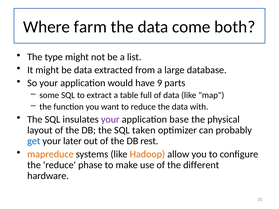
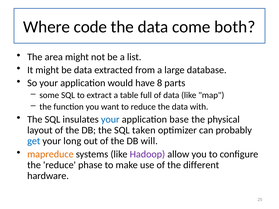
farm: farm -> code
type: type -> area
9: 9 -> 8
your at (110, 119) colour: purple -> blue
later: later -> long
rest: rest -> will
Hadoop colour: orange -> purple
